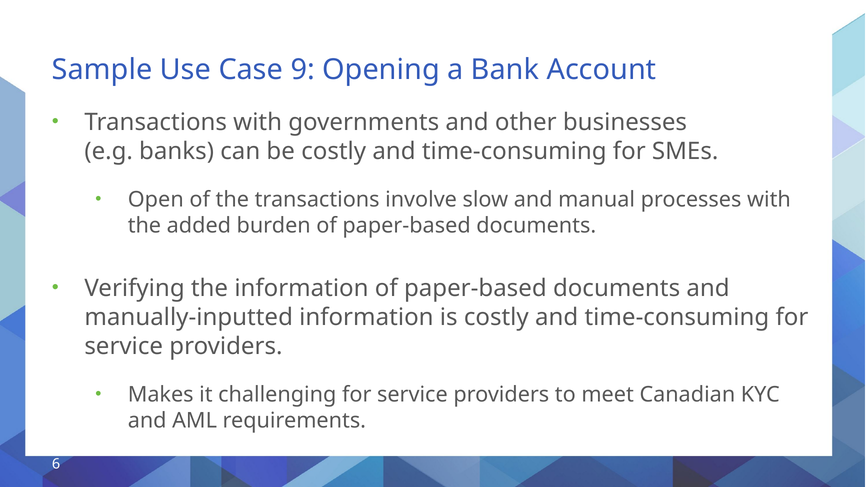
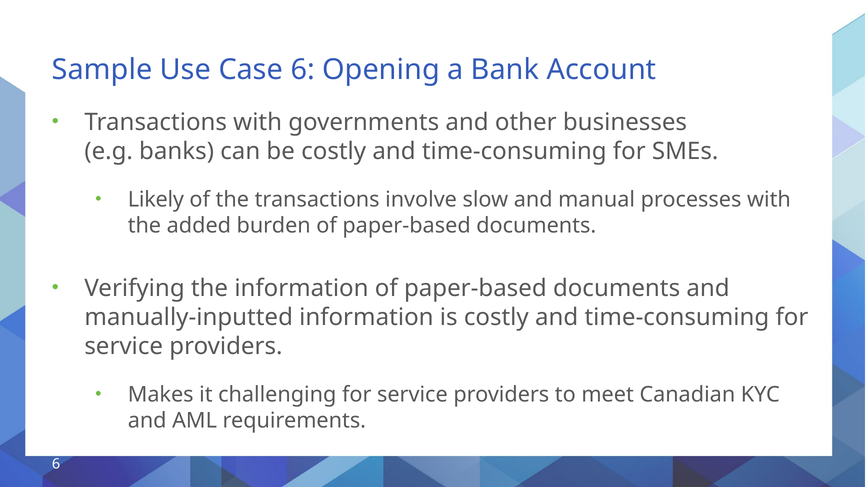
Case 9: 9 -> 6
Open: Open -> Likely
